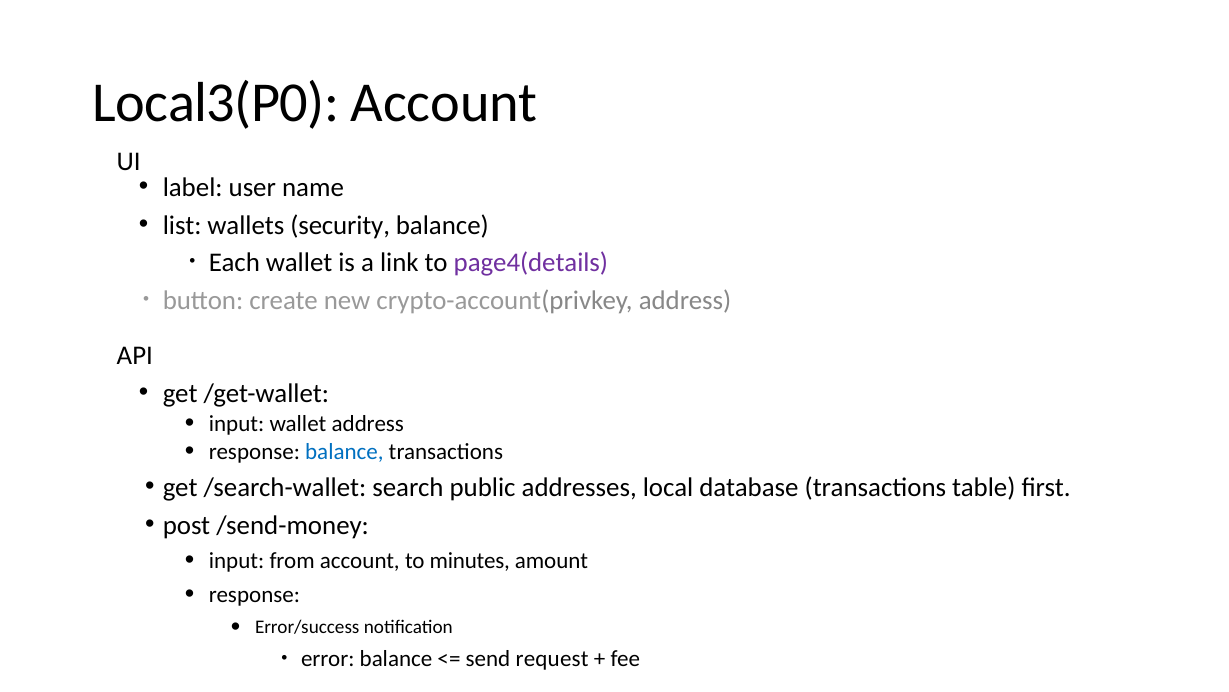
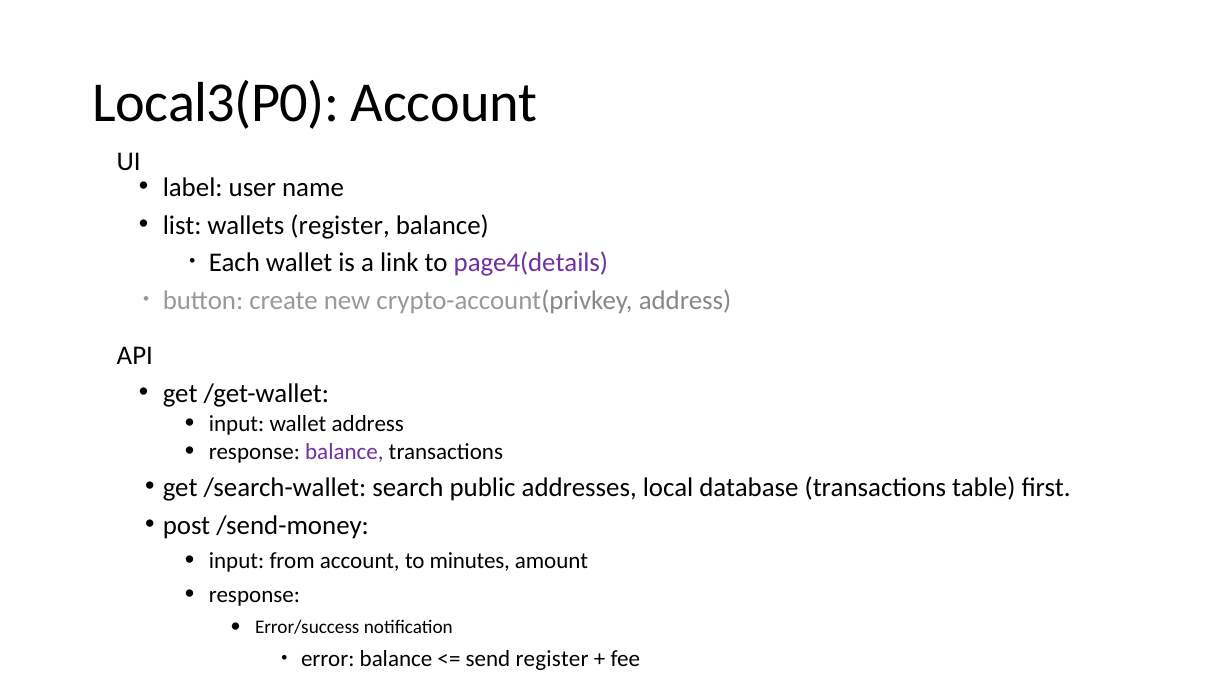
wallets security: security -> register
balance at (344, 451) colour: blue -> purple
send request: request -> register
